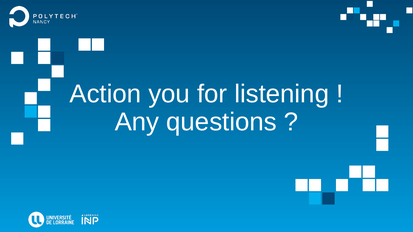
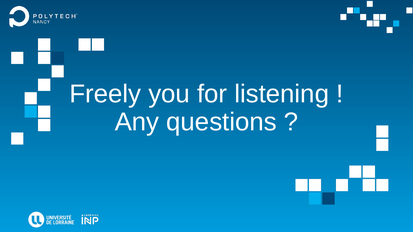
Action: Action -> Freely
